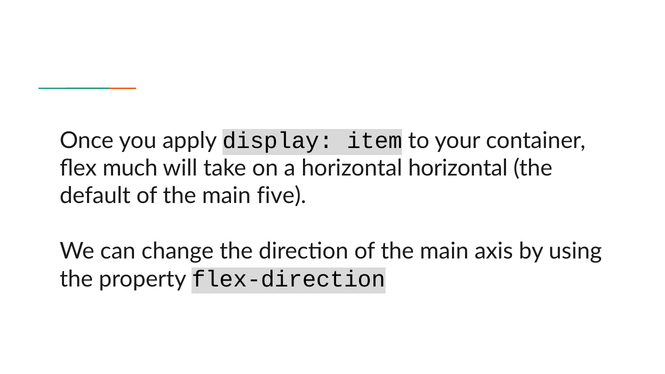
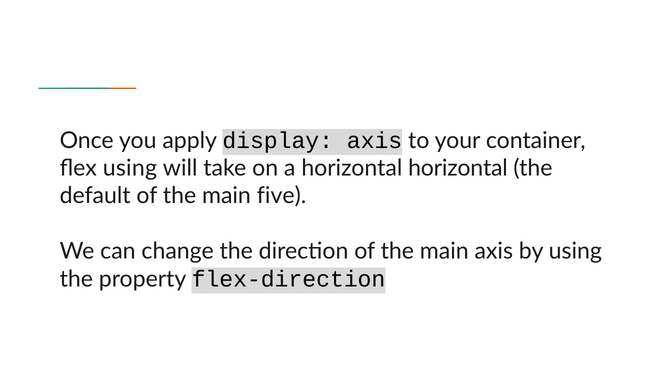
display item: item -> axis
flex much: much -> using
